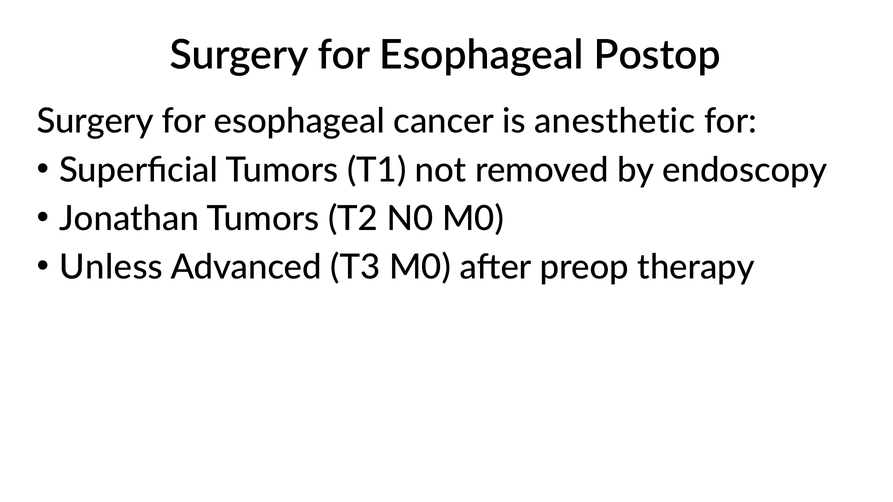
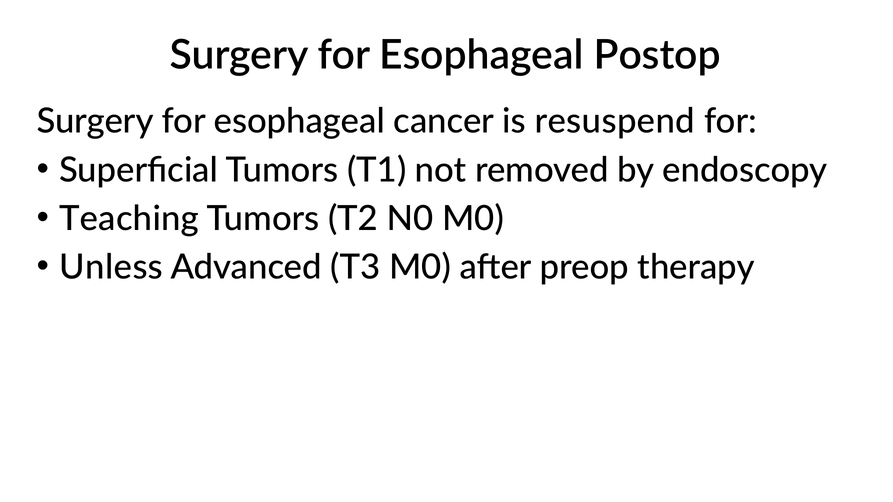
anesthetic: anesthetic -> resuspend
Jonathan: Jonathan -> Teaching
